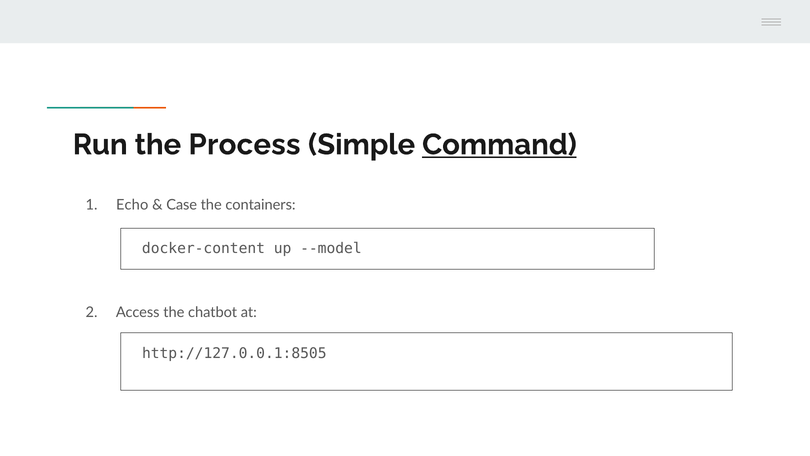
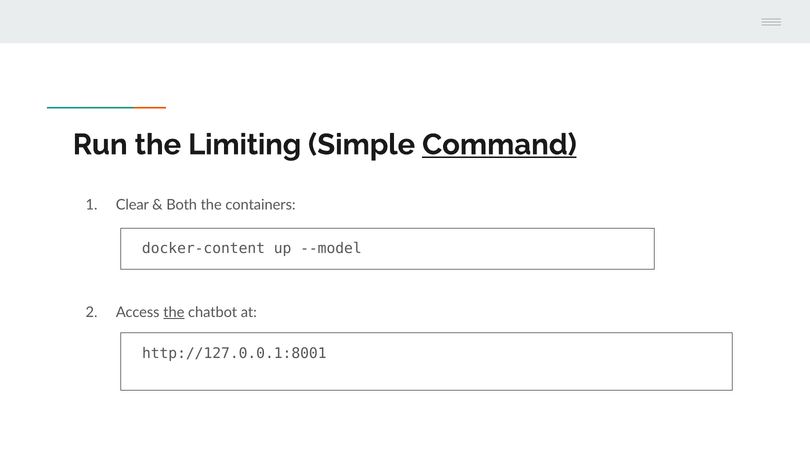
Process: Process -> Limiting
Echo: Echo -> Clear
Case: Case -> Both
the at (174, 312) underline: none -> present
http://127.0.0.1:8505: http://127.0.0.1:8505 -> http://127.0.0.1:8001
